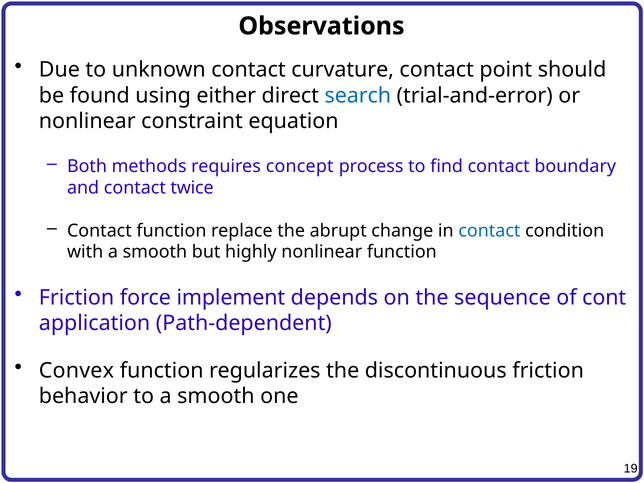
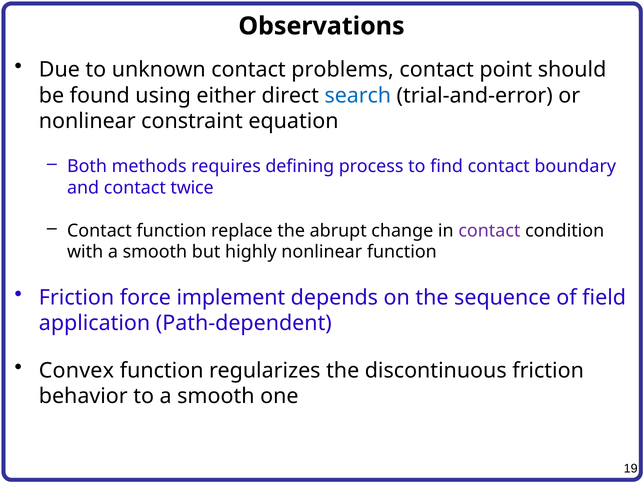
curvature: curvature -> problems
concept: concept -> defining
contact at (489, 231) colour: blue -> purple
cont: cont -> field
